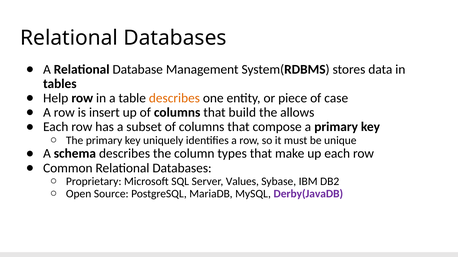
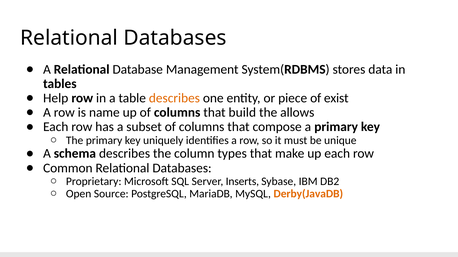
case: case -> exist
insert: insert -> name
Values: Values -> Inserts
Derby(JavaDB colour: purple -> orange
